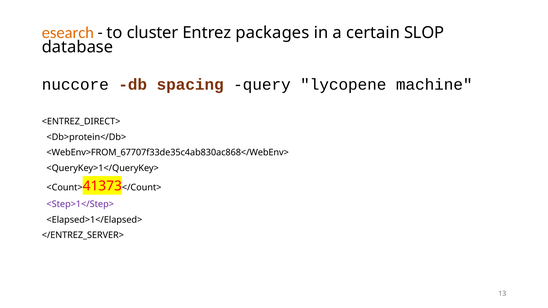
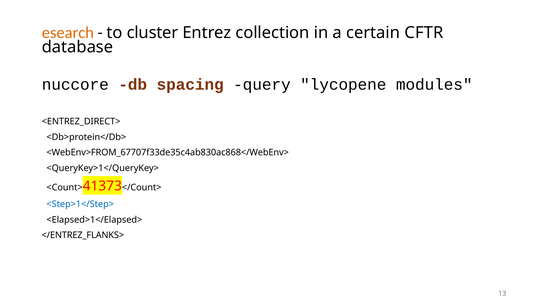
packages: packages -> collection
SLOP: SLOP -> CFTR
machine: machine -> modules
<Step>1</Step> colour: purple -> blue
</ENTREZ_SERVER>: </ENTREZ_SERVER> -> </ENTREZ_FLANKS>
